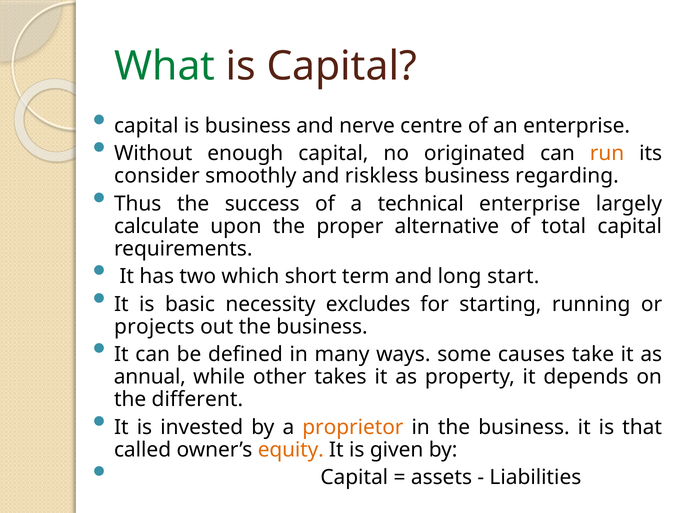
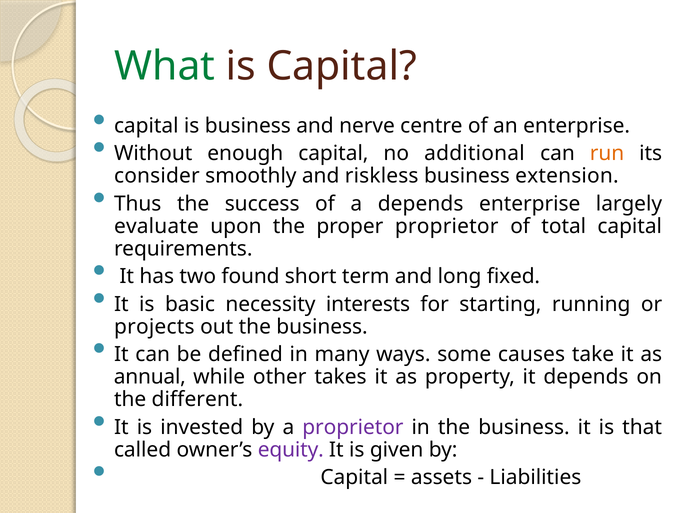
originated: originated -> additional
regarding: regarding -> extension
a technical: technical -> depends
calculate: calculate -> evaluate
proper alternative: alternative -> proprietor
which: which -> found
start: start -> fixed
excludes: excludes -> interests
proprietor at (353, 428) colour: orange -> purple
equity colour: orange -> purple
